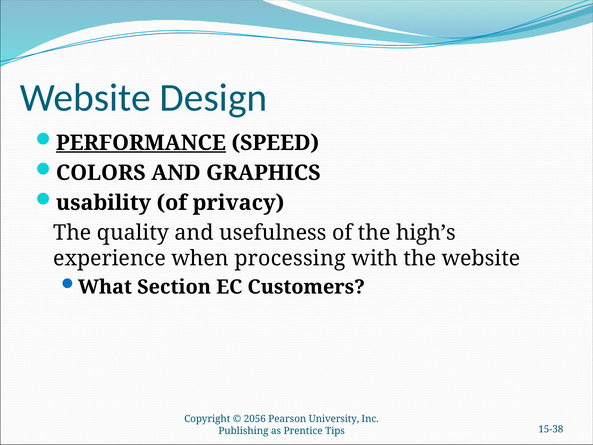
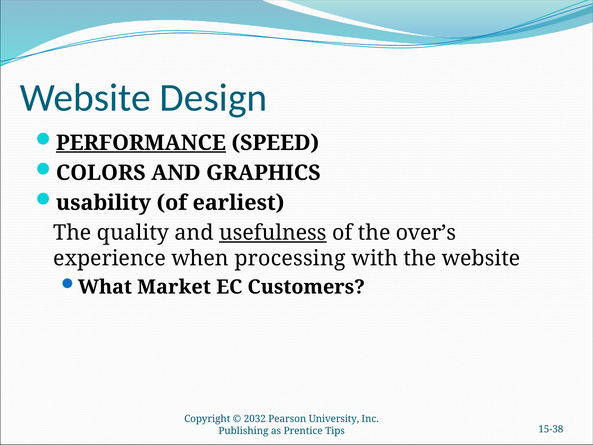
privacy: privacy -> earliest
usefulness underline: none -> present
high’s: high’s -> over’s
Section: Section -> Market
2056: 2056 -> 2032
